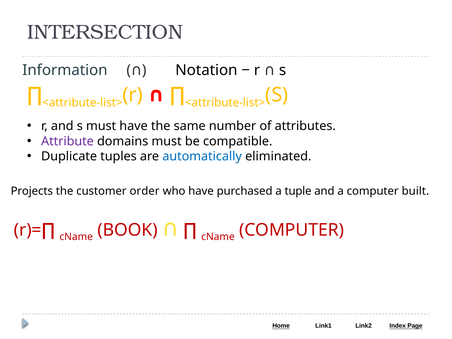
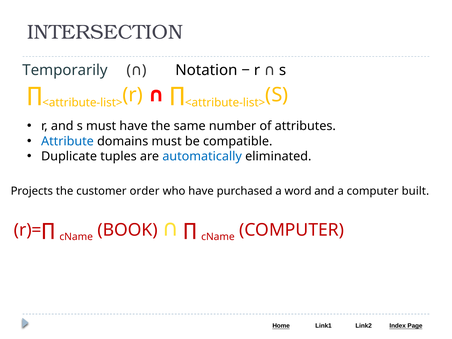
Information: Information -> Temporarily
Attribute colour: purple -> blue
tuple: tuple -> word
